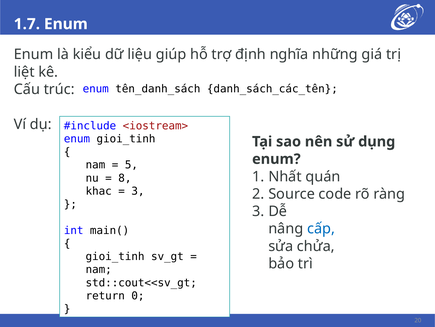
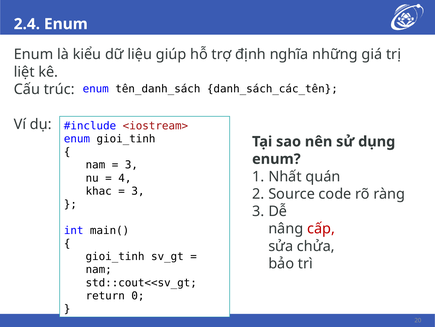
1.7: 1.7 -> 2.4
5 at (131, 165): 5 -> 3
8: 8 -> 4
cấp colour: blue -> red
